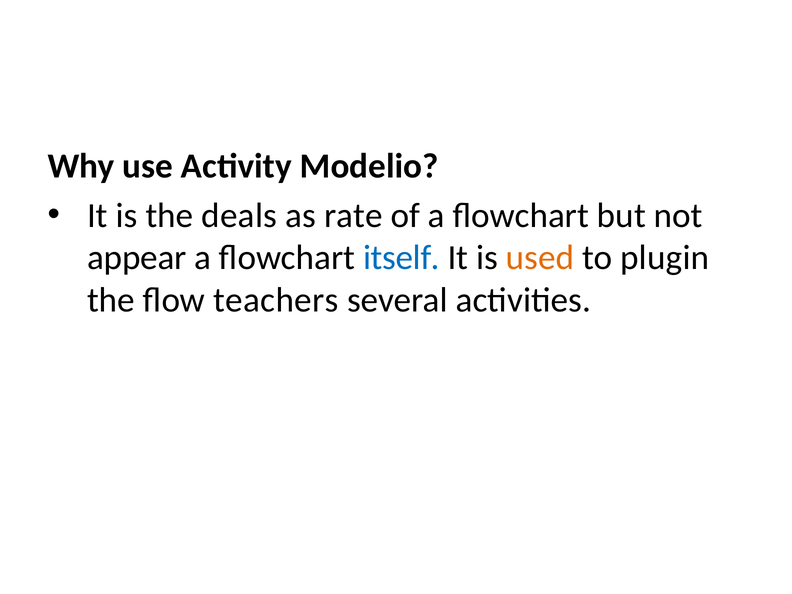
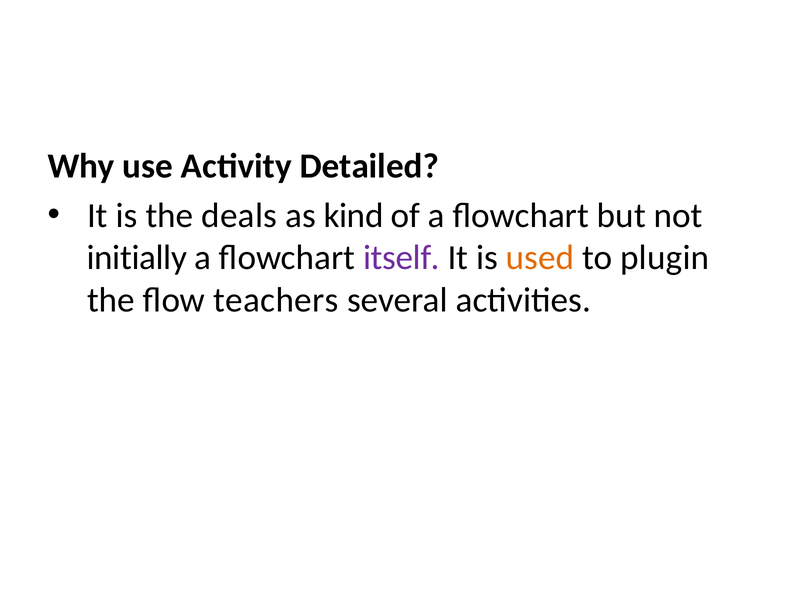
Modelio: Modelio -> Detailed
rate: rate -> kind
appear: appear -> initially
itself colour: blue -> purple
